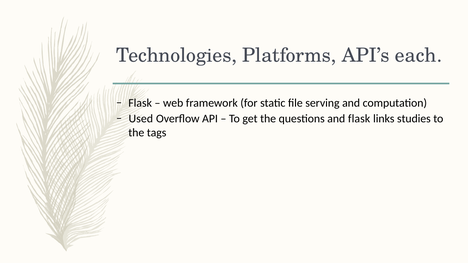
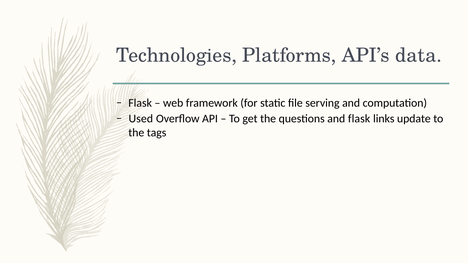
each: each -> data
studies: studies -> update
